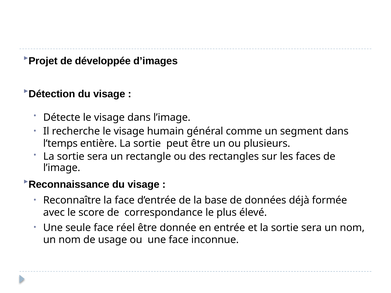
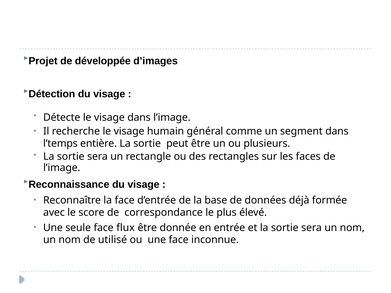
réel: réel -> flux
usage: usage -> utilisé
